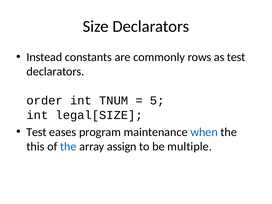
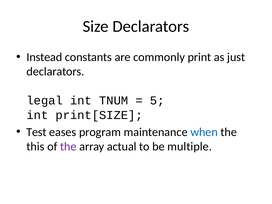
rows: rows -> print
as test: test -> just
order: order -> legal
legal[SIZE: legal[SIZE -> print[SIZE
the at (68, 147) colour: blue -> purple
assign: assign -> actual
